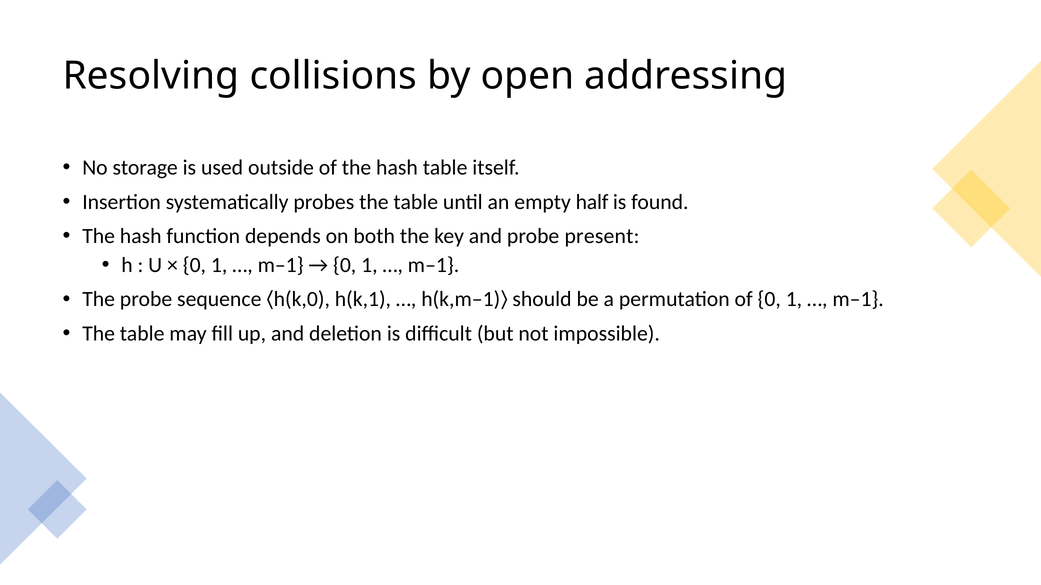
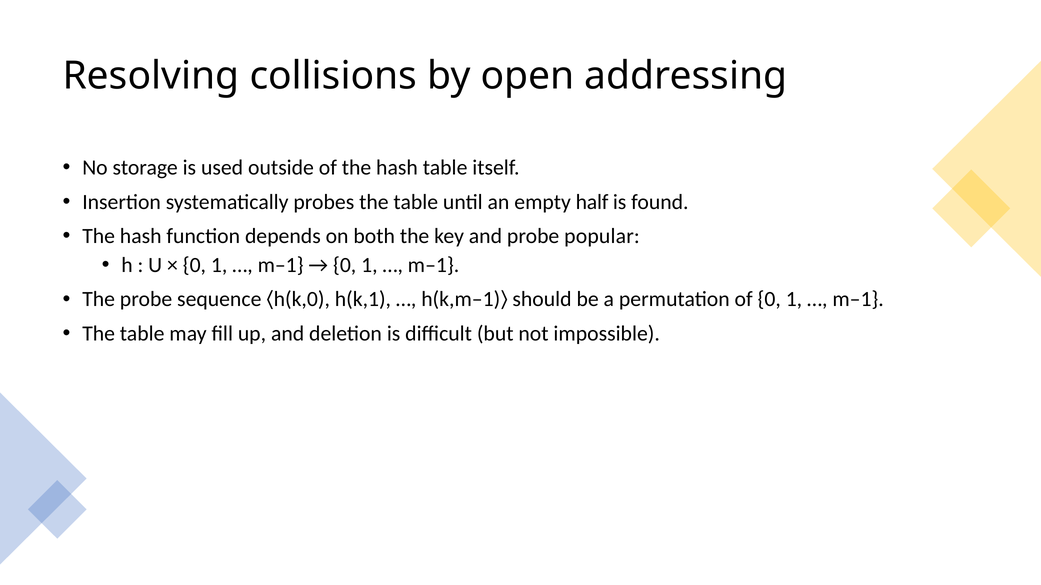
present: present -> popular
